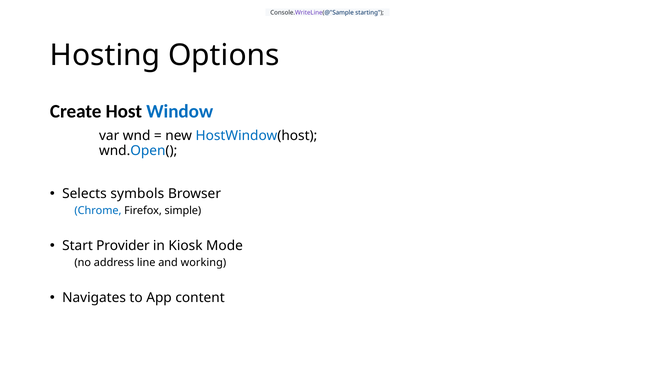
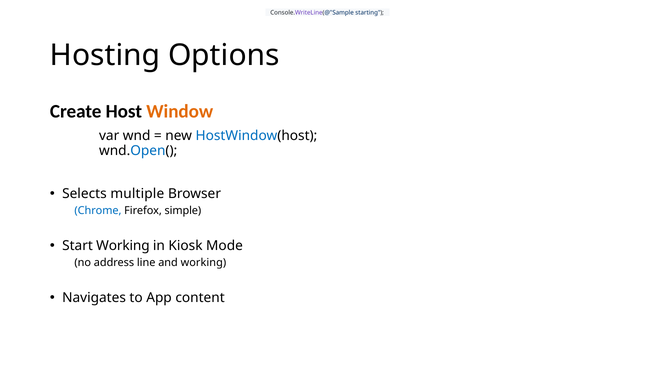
Window colour: blue -> orange
symbols: symbols -> multiple
Start Provider: Provider -> Working
